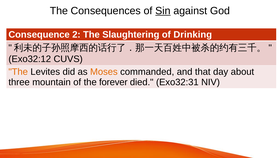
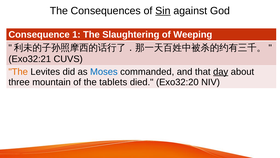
2: 2 -> 1
Drinking: Drinking -> Weeping
Exo32:12: Exo32:12 -> Exo32:21
Moses colour: orange -> blue
day underline: none -> present
forever: forever -> tablets
Exo32:31: Exo32:31 -> Exo32:20
